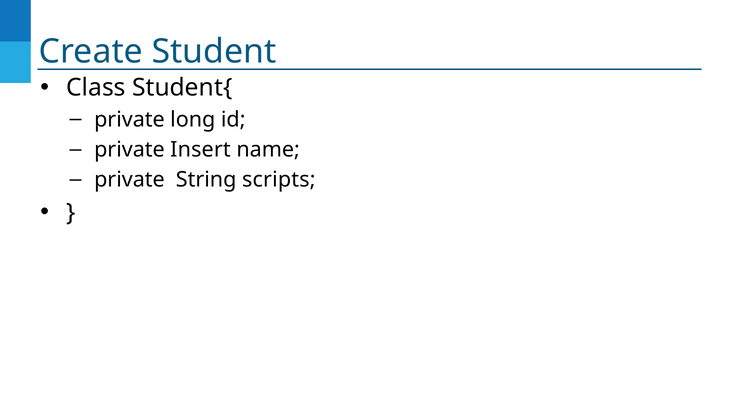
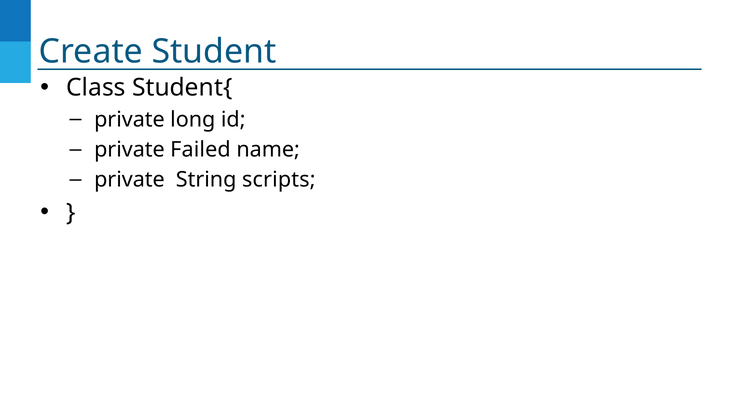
Insert: Insert -> Failed
